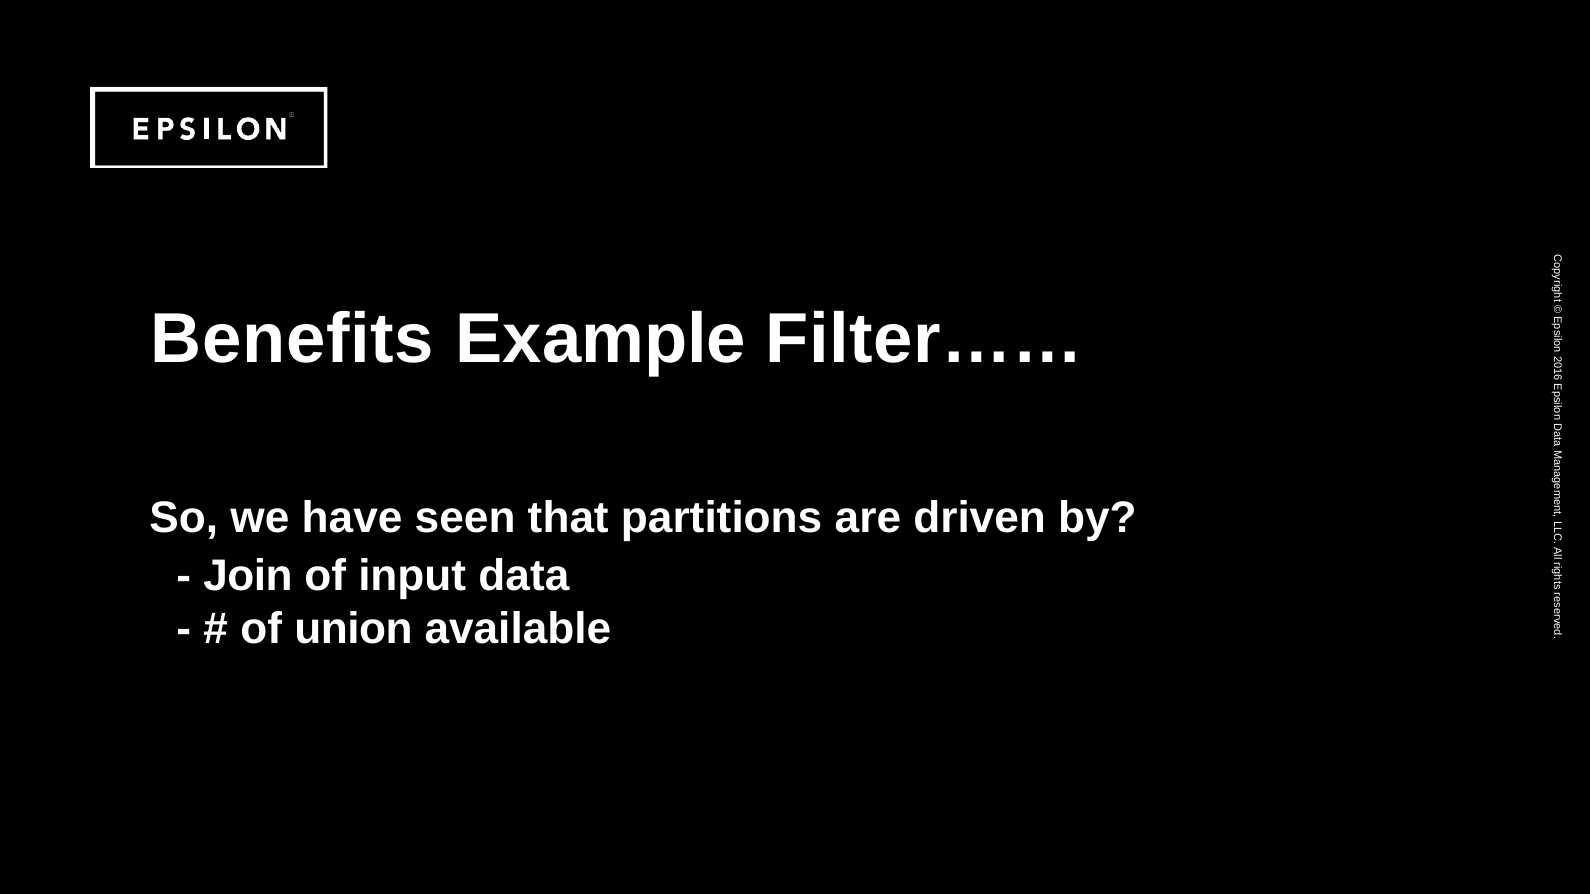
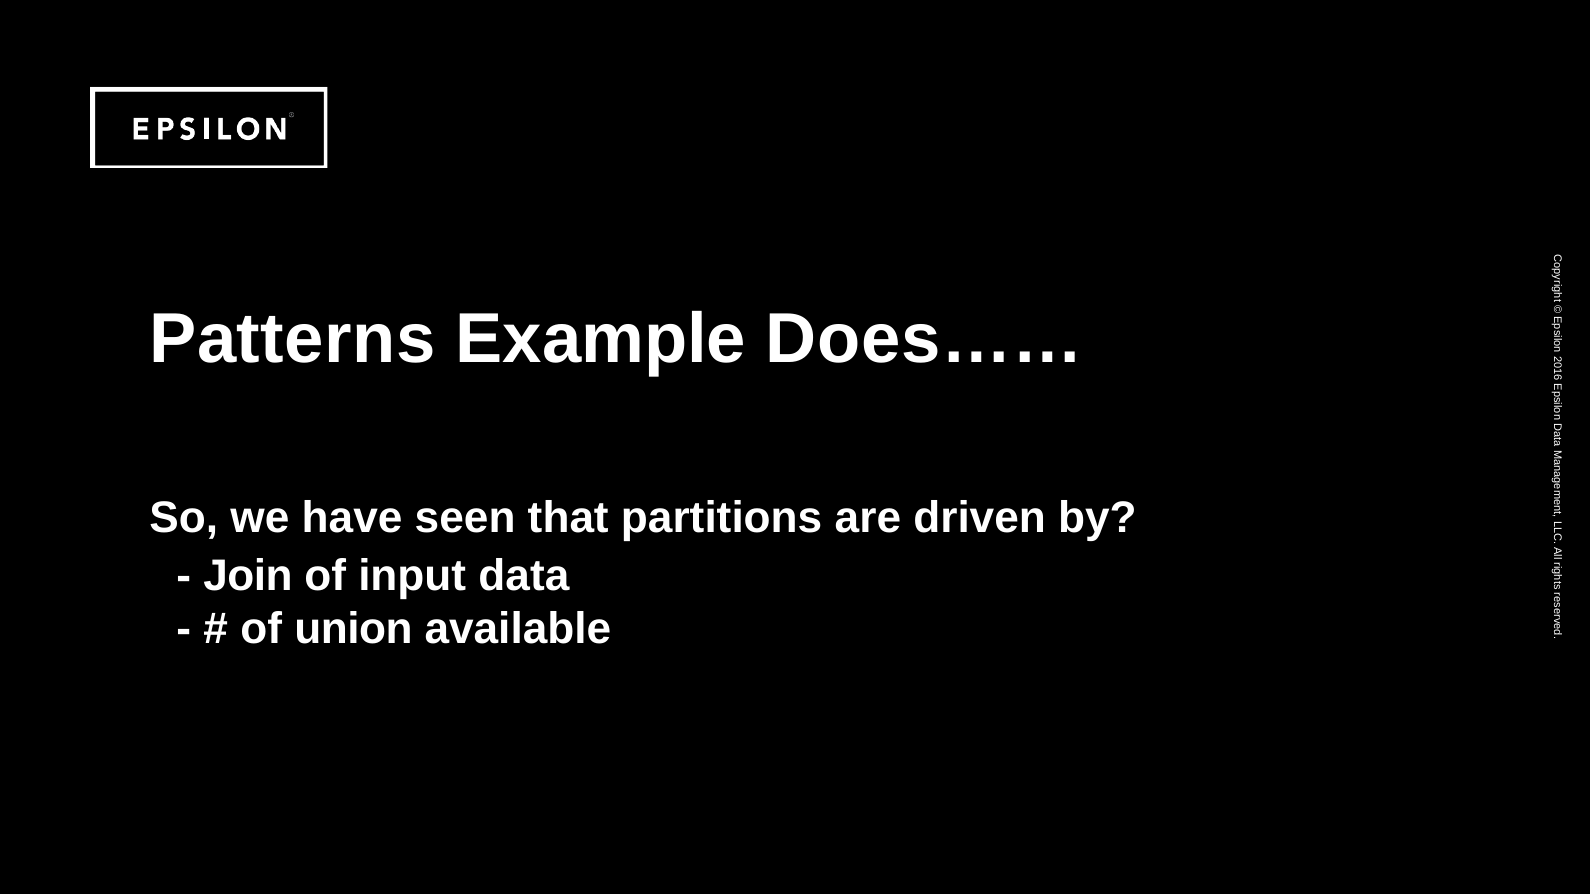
Benefits: Benefits -> Patterns
Filter……: Filter…… -> Does……
